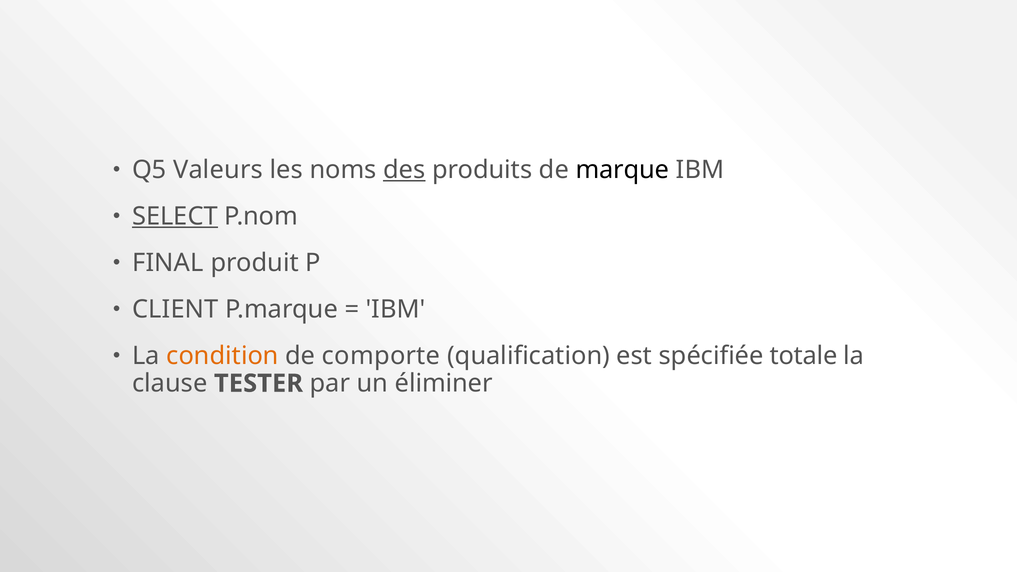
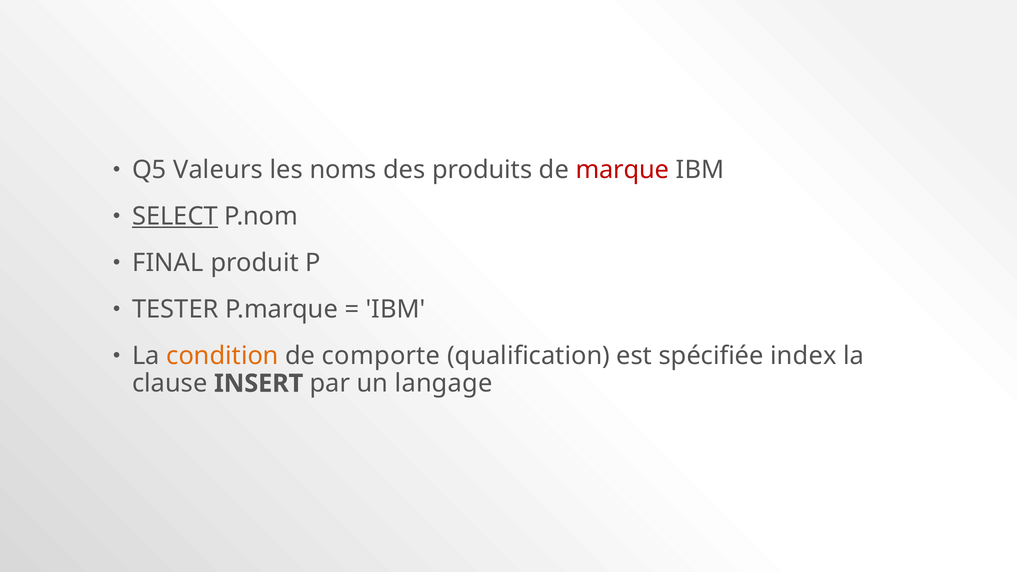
des underline: present -> none
marque colour: black -> red
CLIENT: CLIENT -> TESTER
totale: totale -> index
TESTER: TESTER -> INSERT
éliminer: éliminer -> langage
